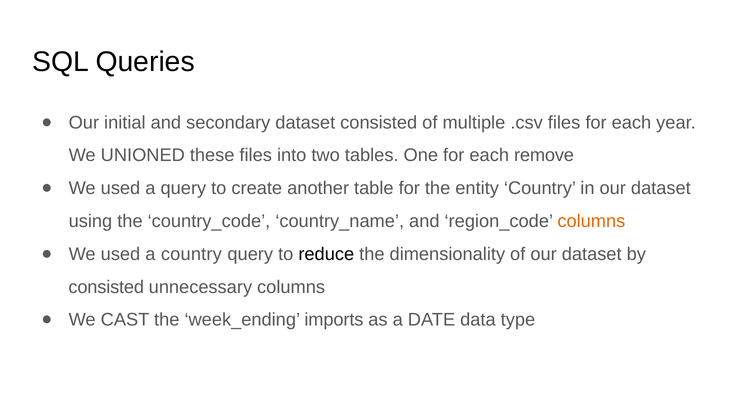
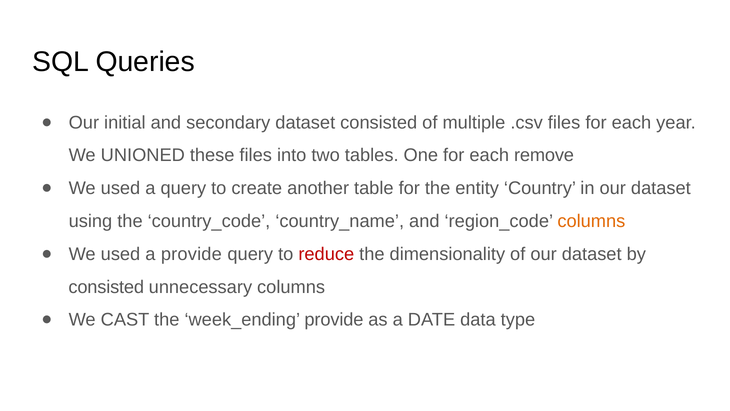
a country: country -> provide
reduce colour: black -> red
week_ending imports: imports -> provide
